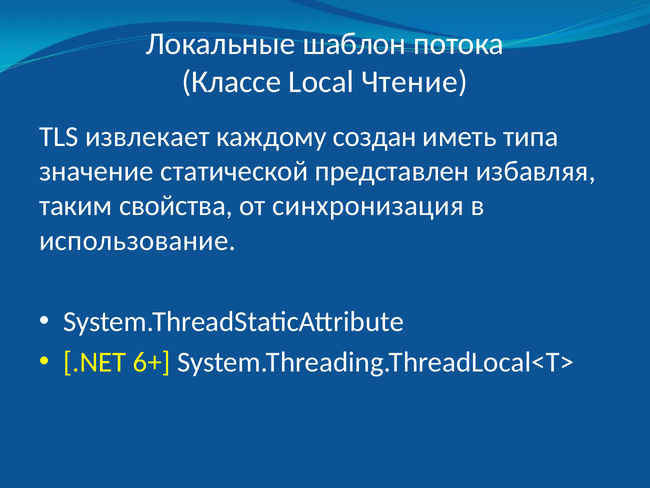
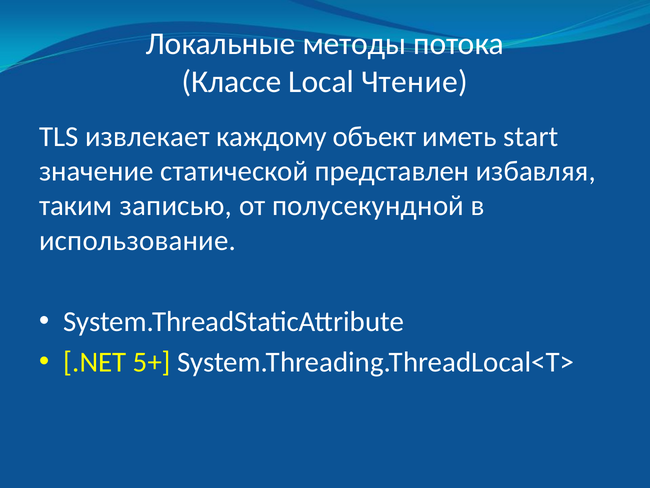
шаблон: шаблон -> методы
создан: создан -> объект
типа: типа -> start
свойства: свойства -> записью
синхронизация: синхронизация -> полусекундной
6+: 6+ -> 5+
